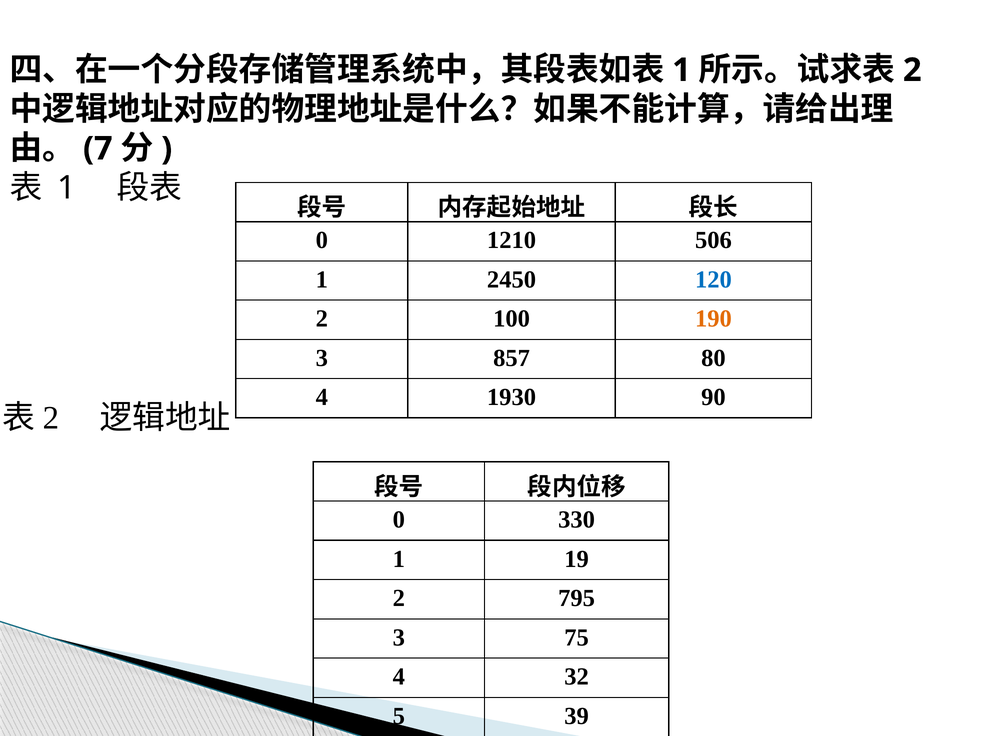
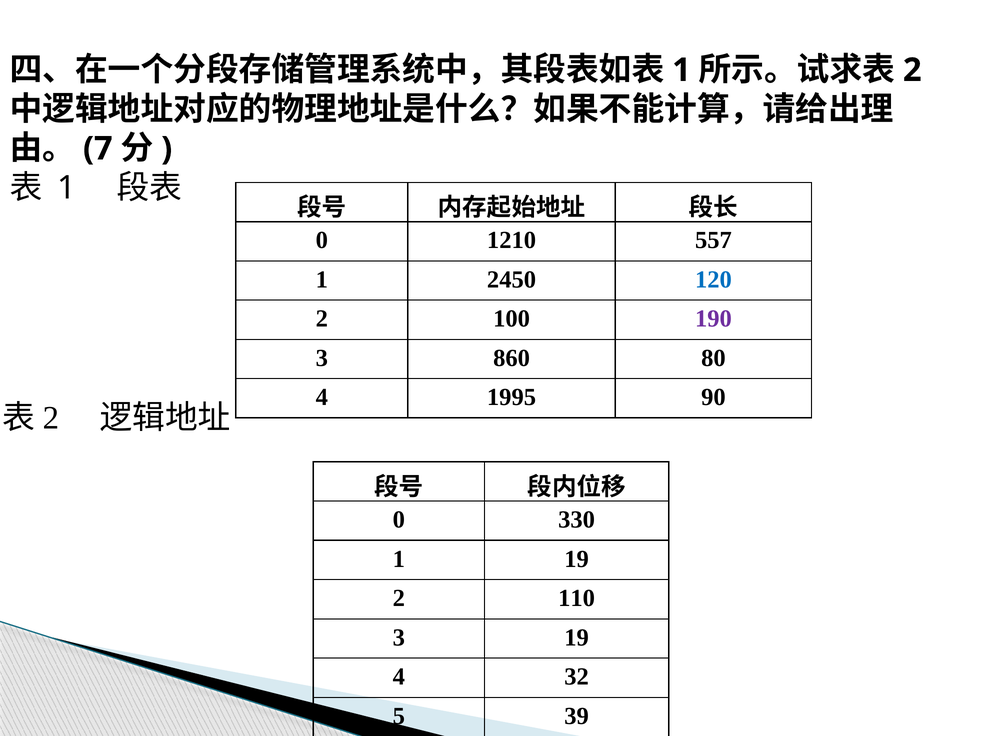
506: 506 -> 557
190 colour: orange -> purple
857: 857 -> 860
1930: 1930 -> 1995
795: 795 -> 110
3 75: 75 -> 19
